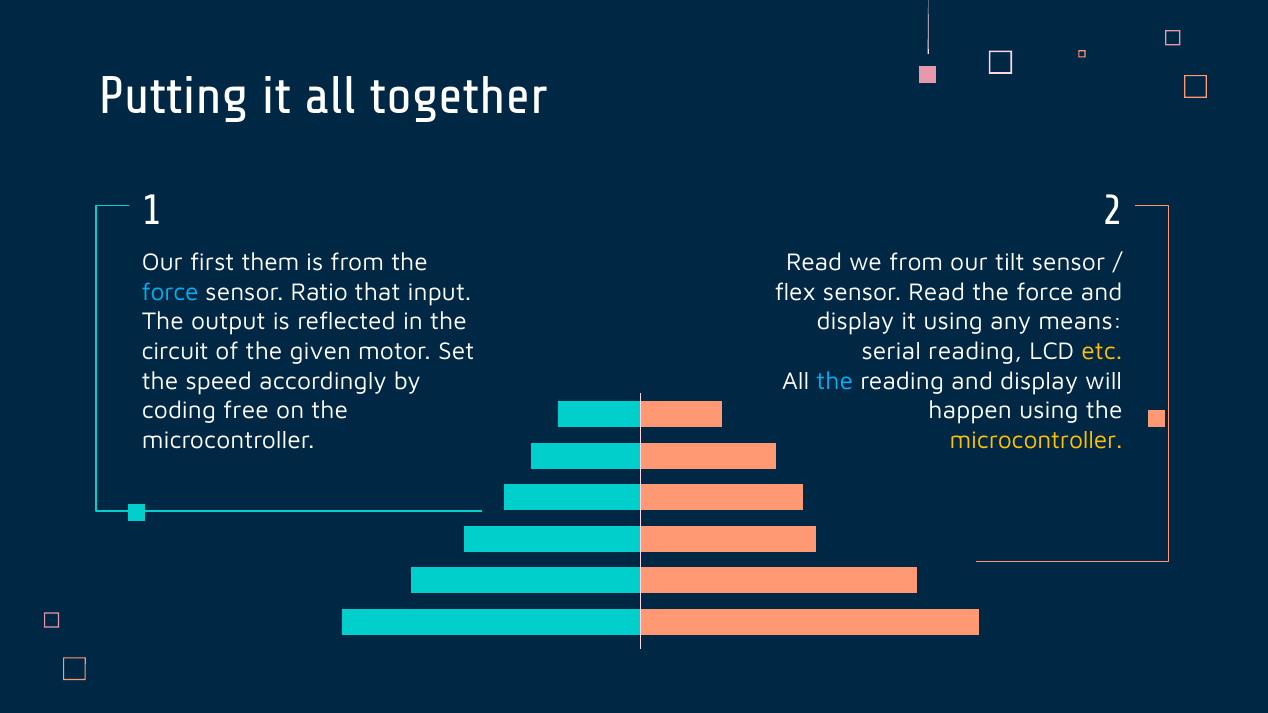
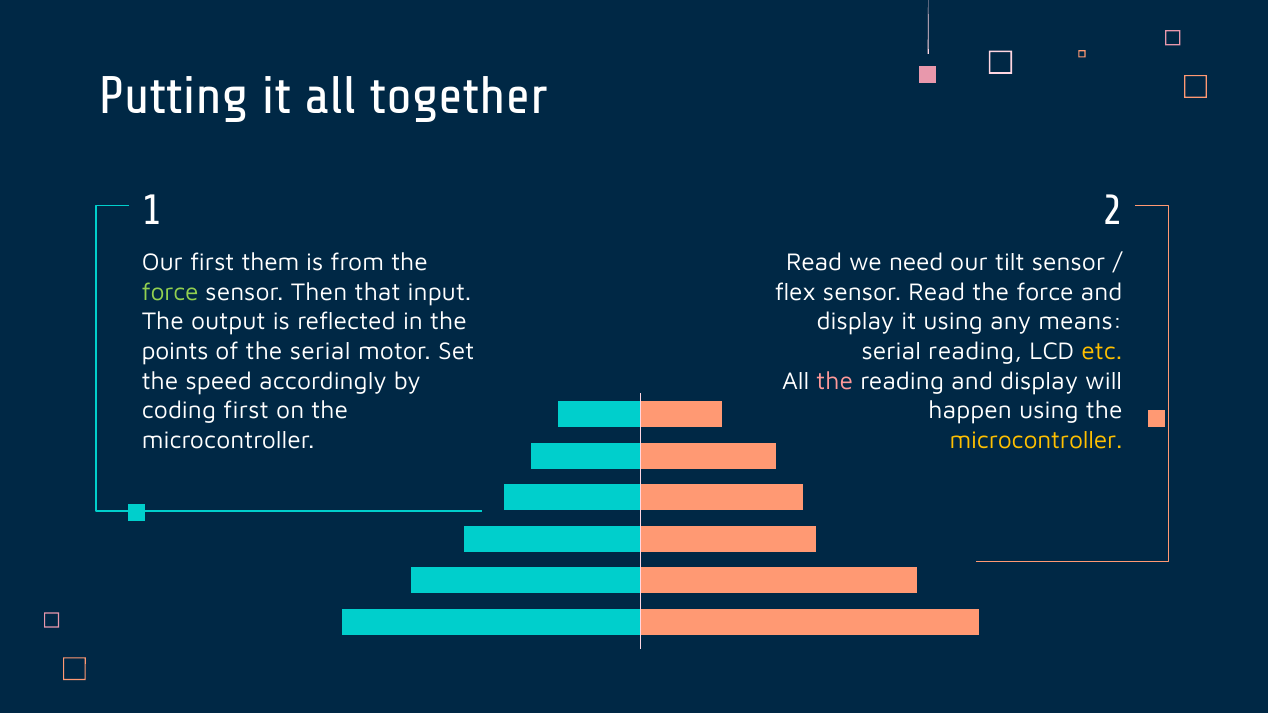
we from: from -> need
force at (170, 292) colour: light blue -> light green
Ratio: Ratio -> Then
circuit: circuit -> points
the given: given -> serial
the at (835, 381) colour: light blue -> pink
coding free: free -> first
